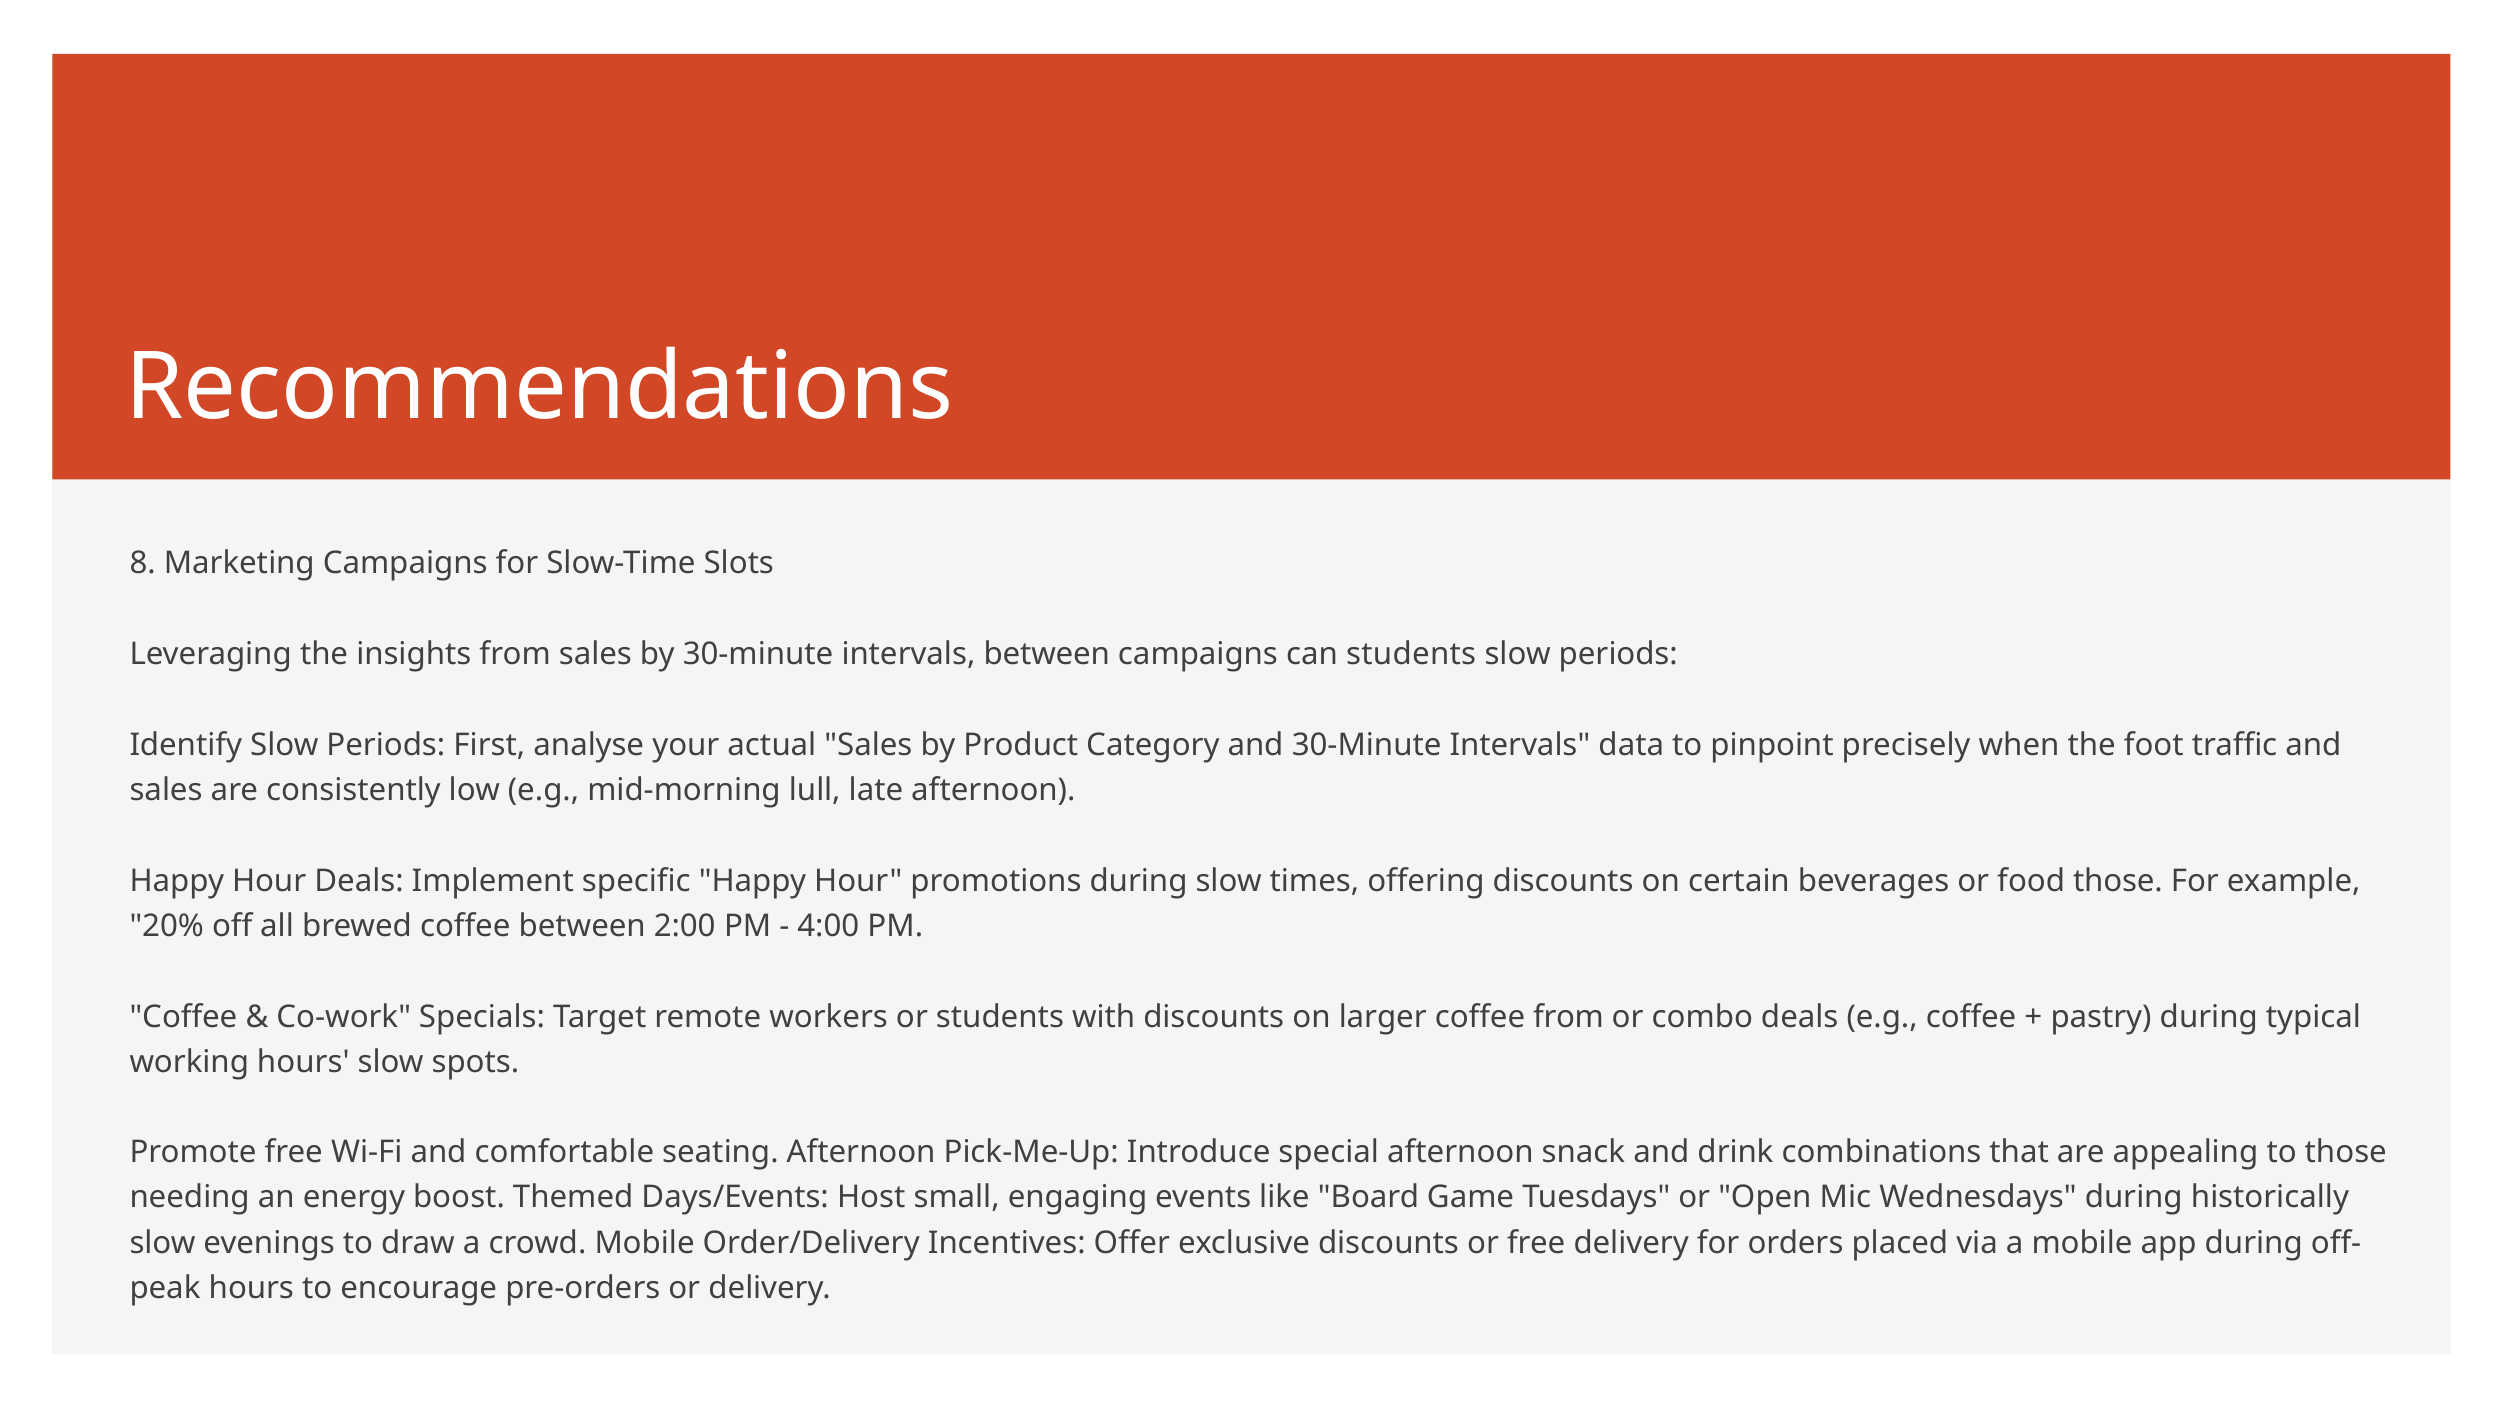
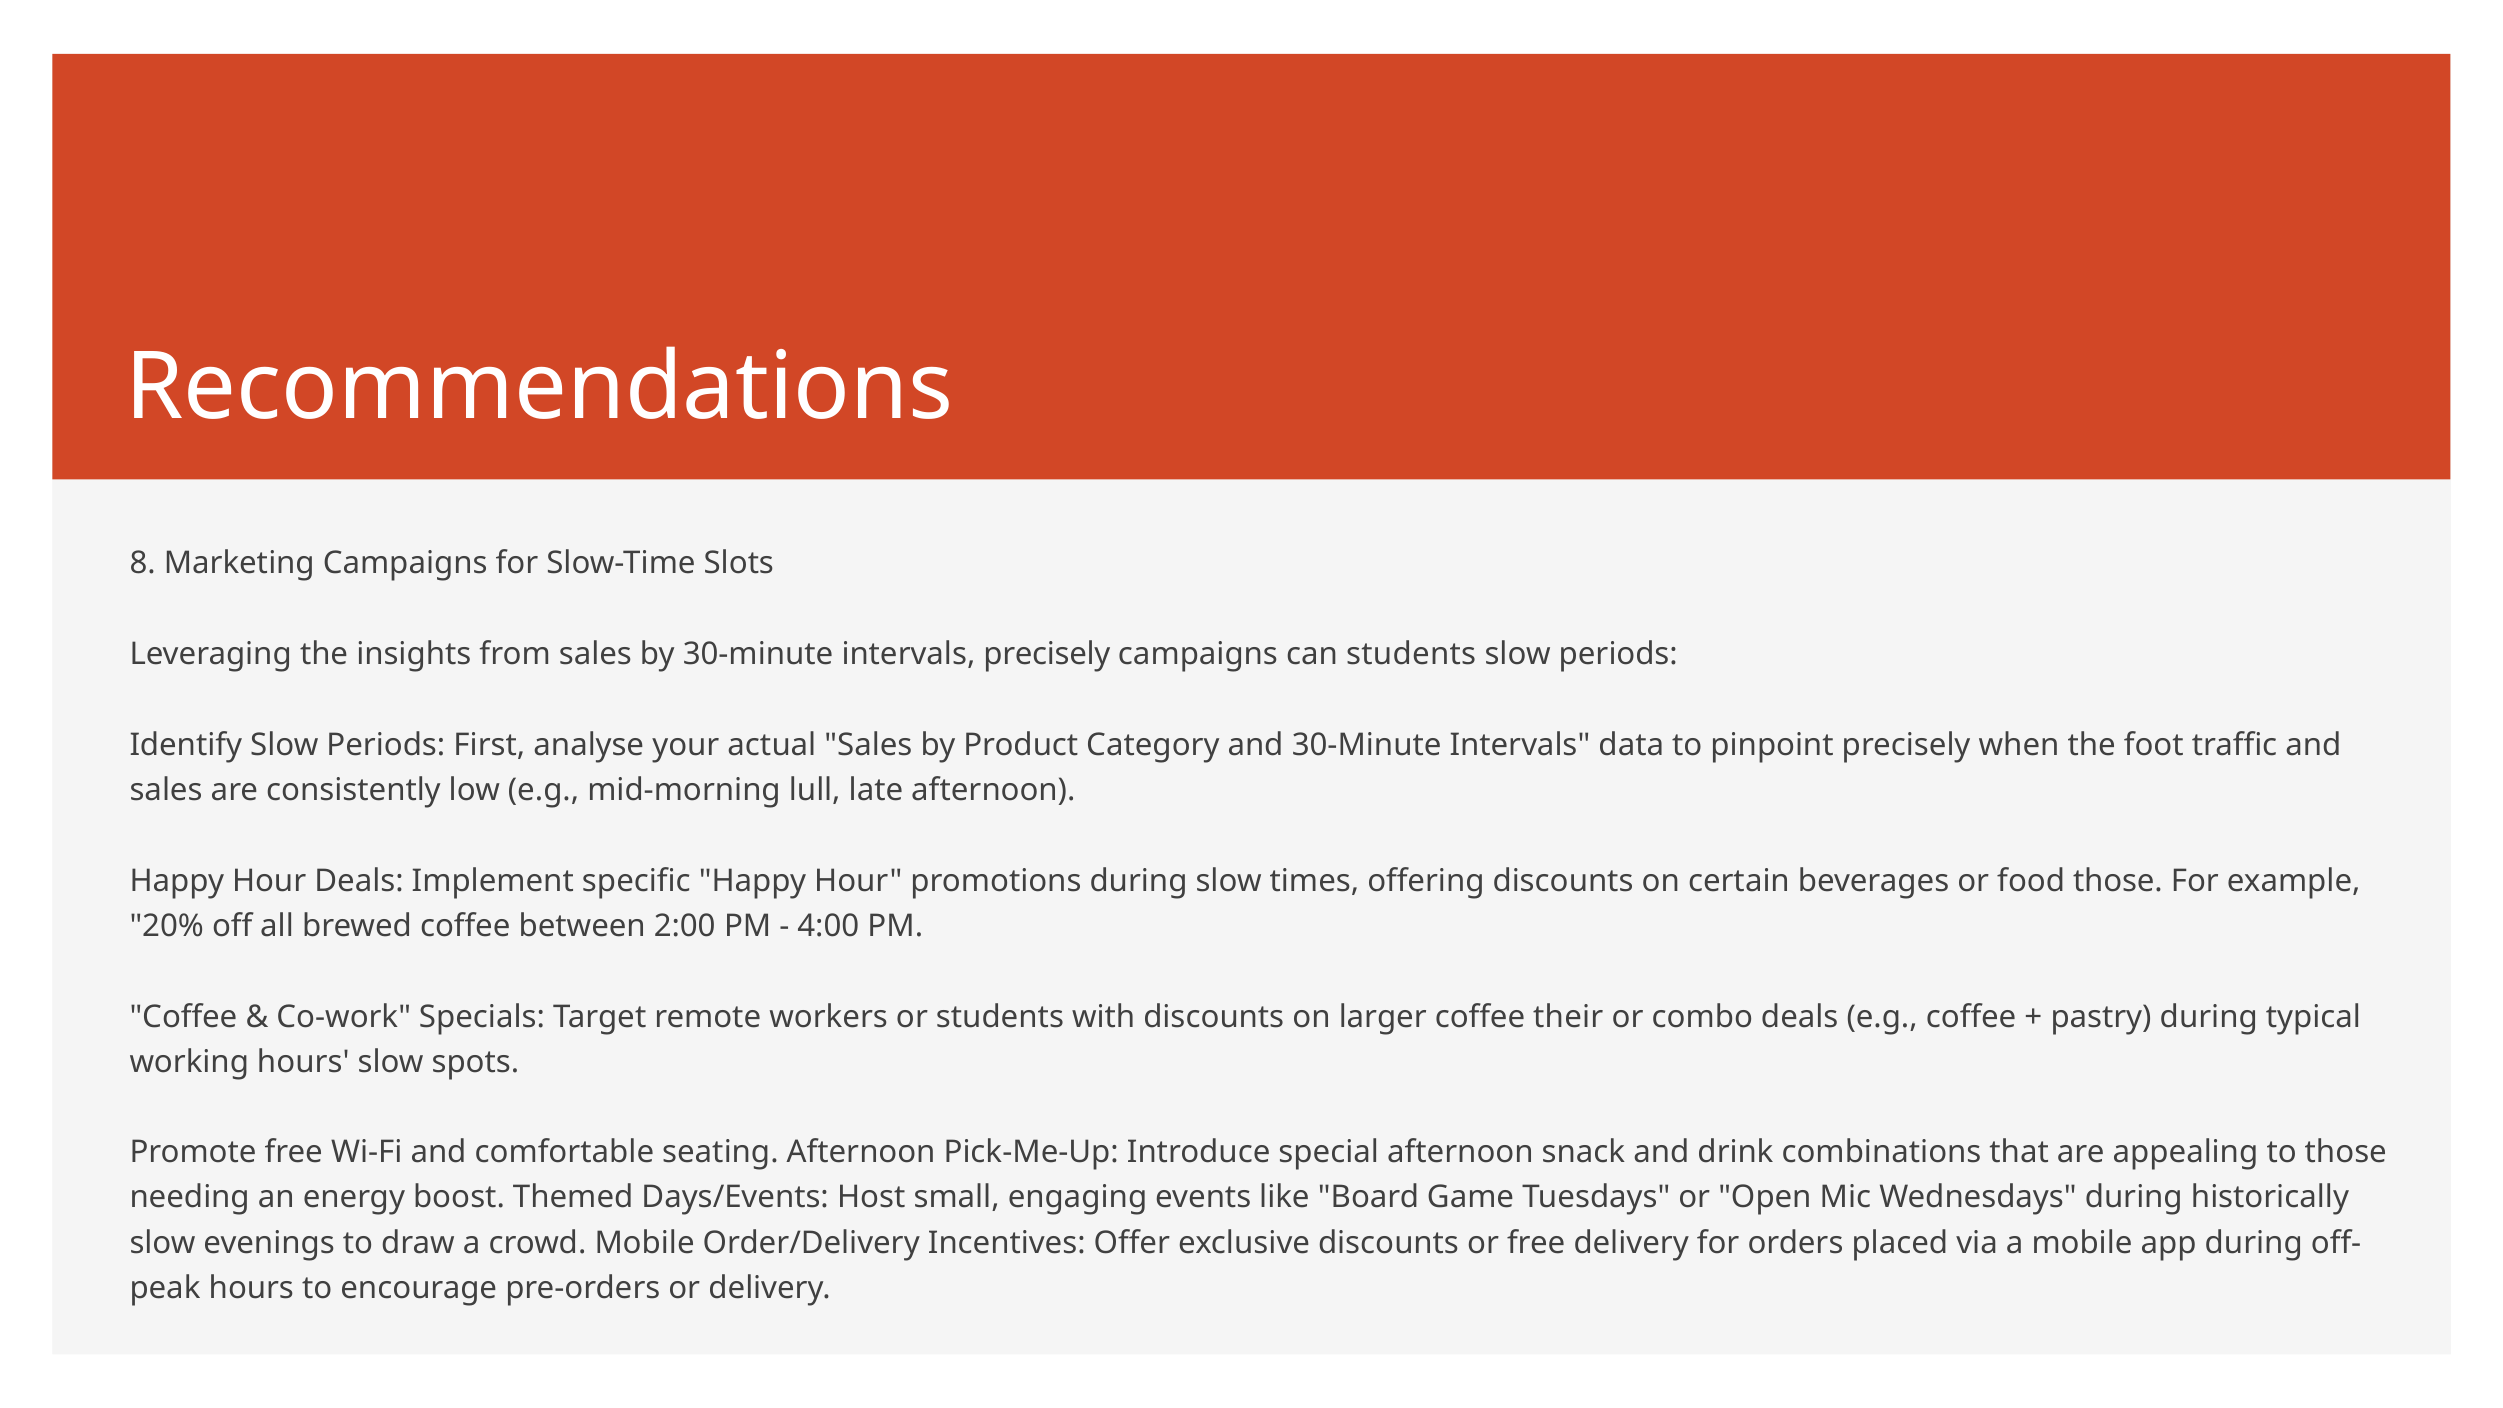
intervals between: between -> precisely
coffee from: from -> their
